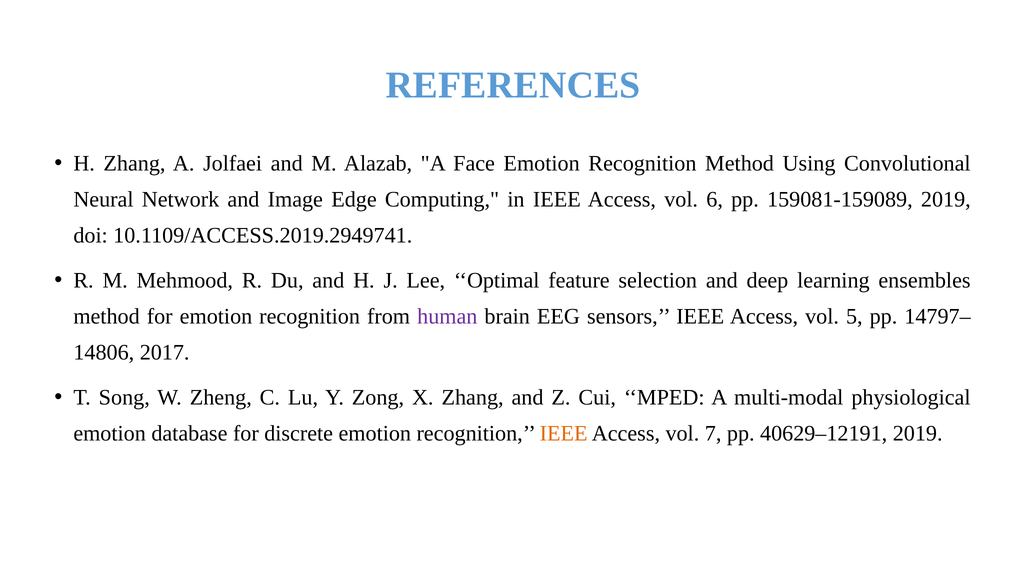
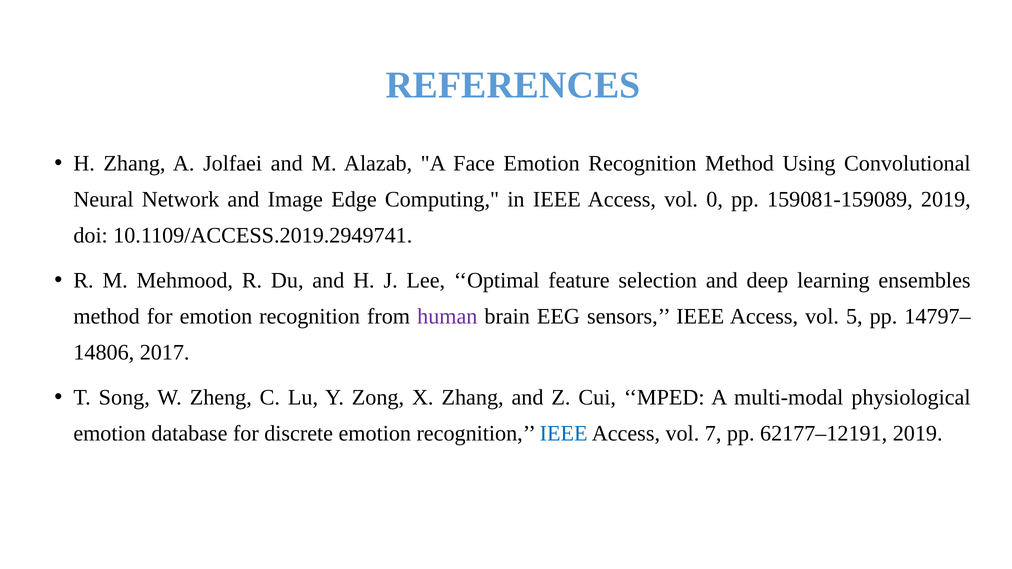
6: 6 -> 0
IEEE at (564, 434) colour: orange -> blue
40629–12191: 40629–12191 -> 62177–12191
